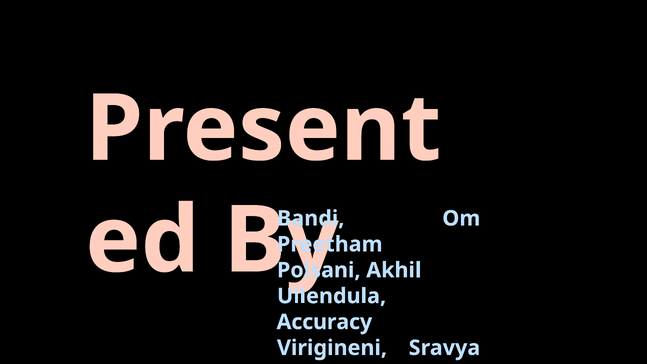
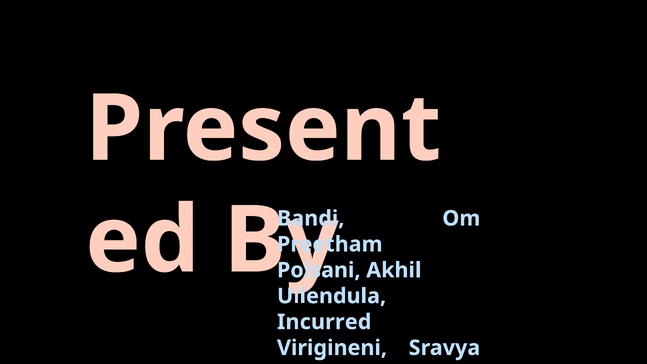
Accuracy: Accuracy -> Incurred
